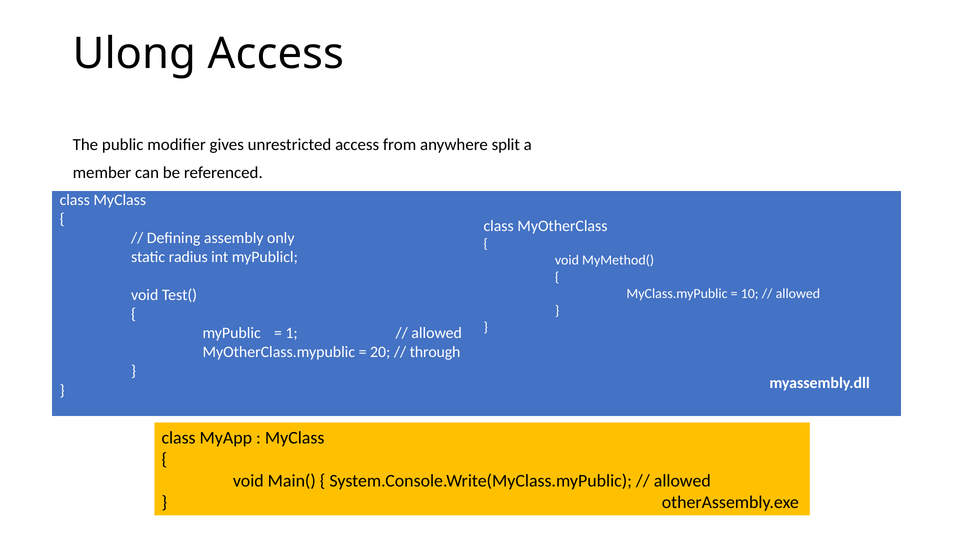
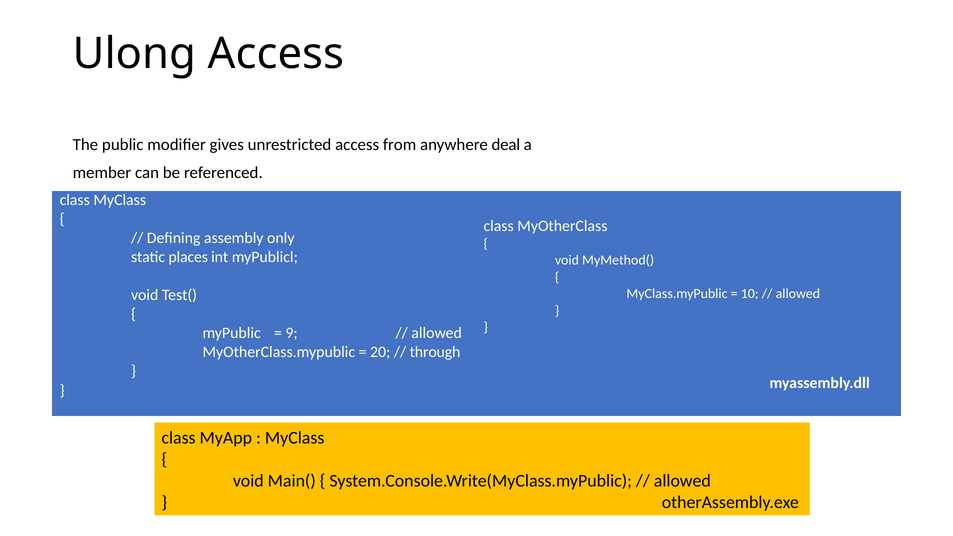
split: split -> deal
radius: radius -> places
1: 1 -> 9
